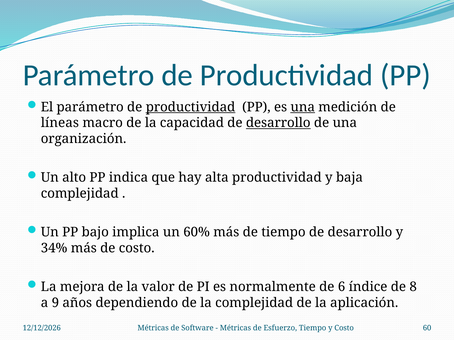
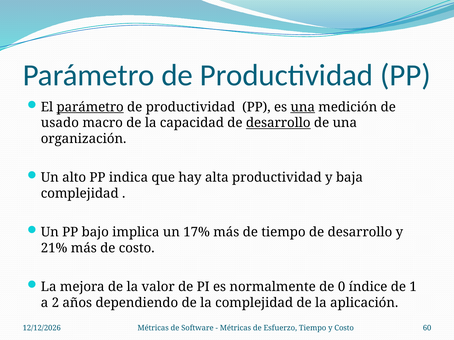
parámetro at (90, 107) underline: none -> present
productividad at (191, 107) underline: present -> none
líneas: líneas -> usado
60%: 60% -> 17%
34%: 34% -> 21%
6: 6 -> 0
8: 8 -> 1
9: 9 -> 2
